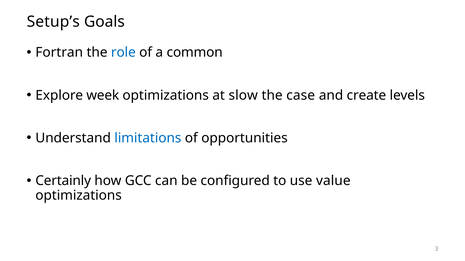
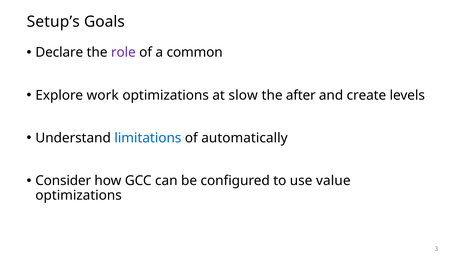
Fortran: Fortran -> Declare
role colour: blue -> purple
week: week -> work
case: case -> after
opportunities: opportunities -> automatically
Certainly: Certainly -> Consider
